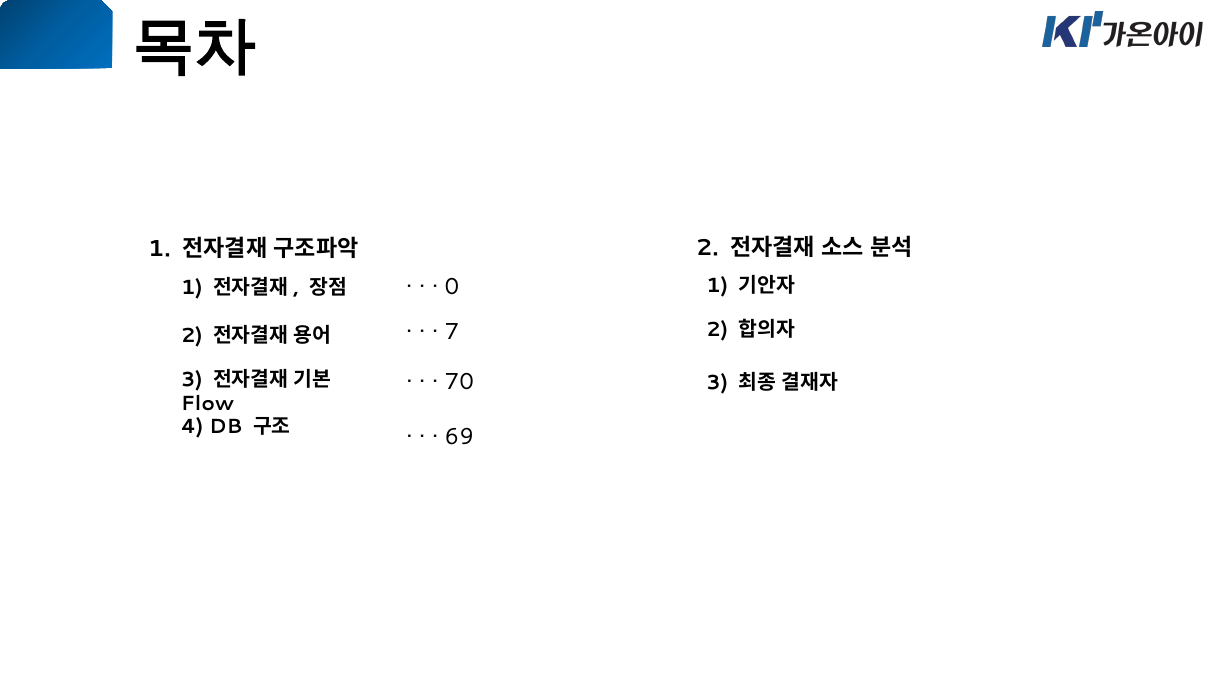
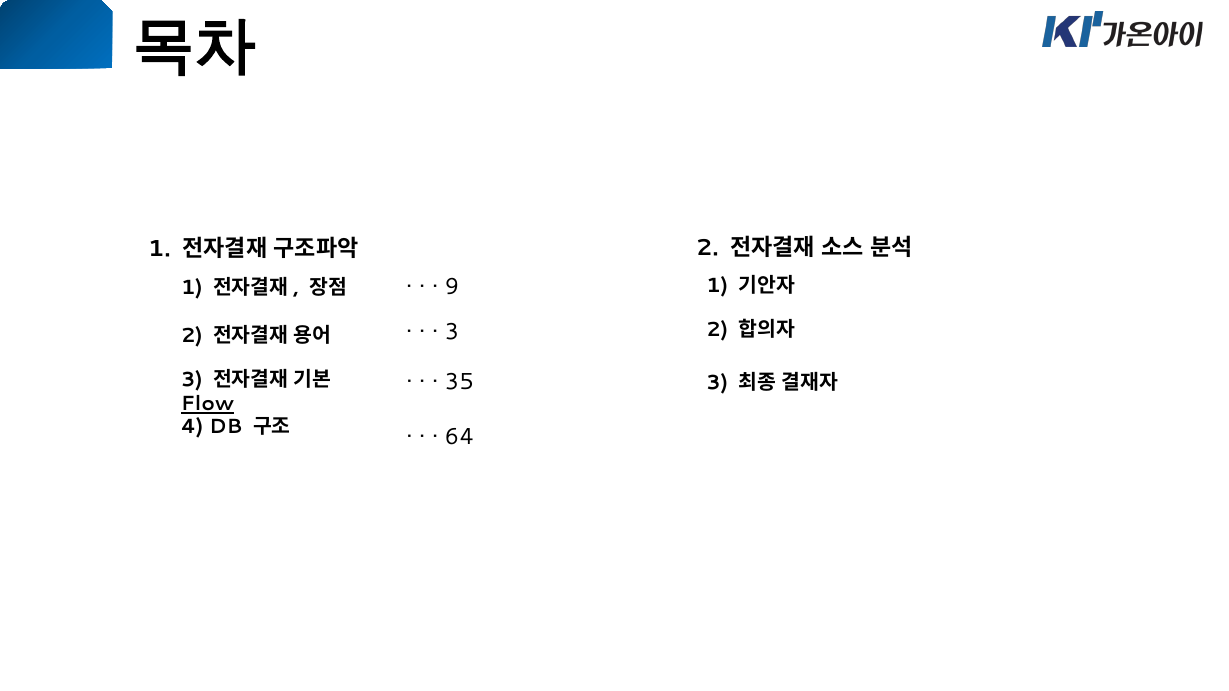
0: 0 -> 9
7 at (452, 332): 7 -> 3
70: 70 -> 35
Flow underline: none -> present
69: 69 -> 64
